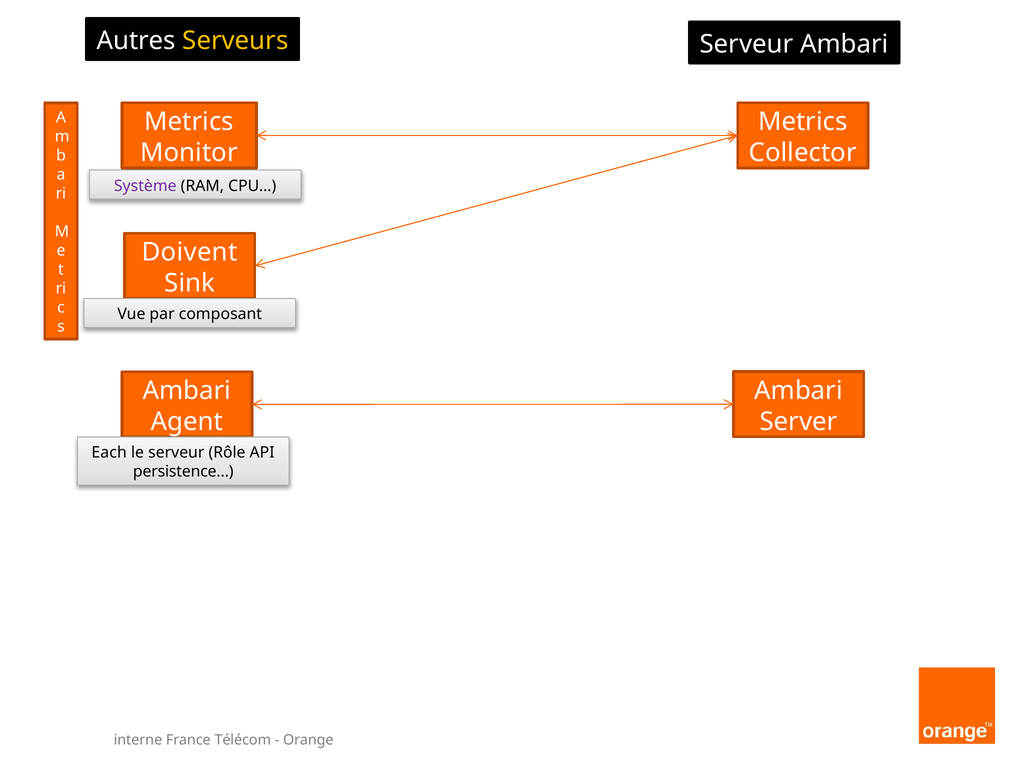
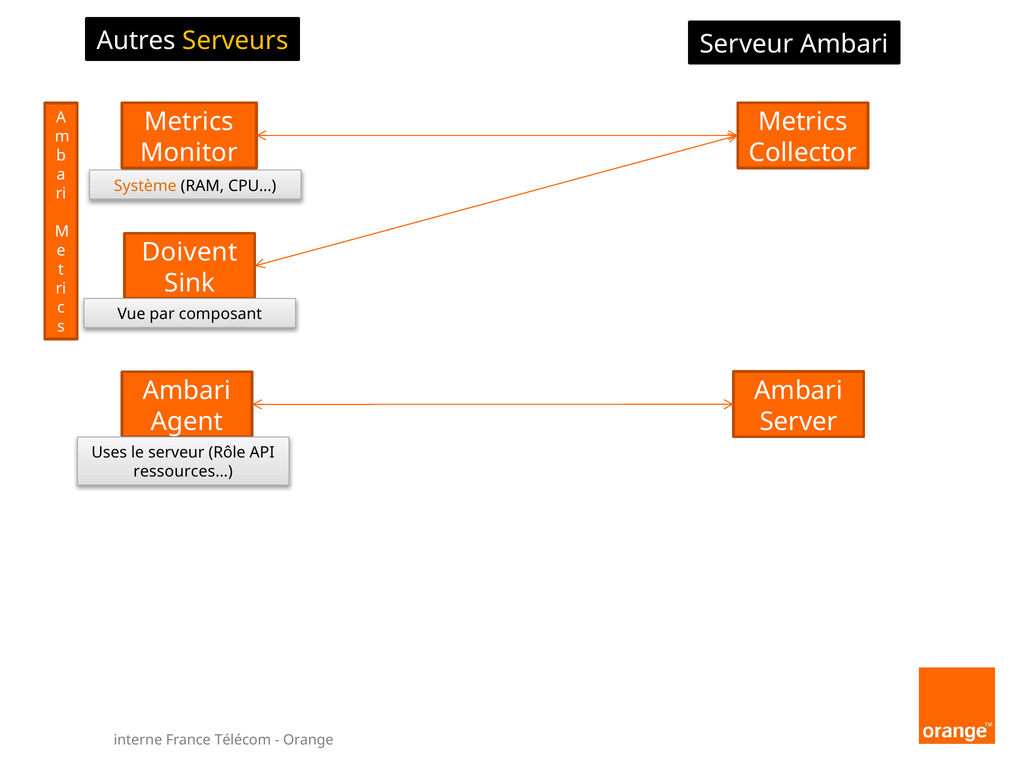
Système colour: purple -> orange
Each: Each -> Uses
persistence…: persistence… -> ressources…
